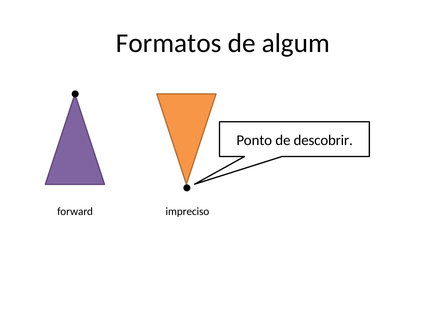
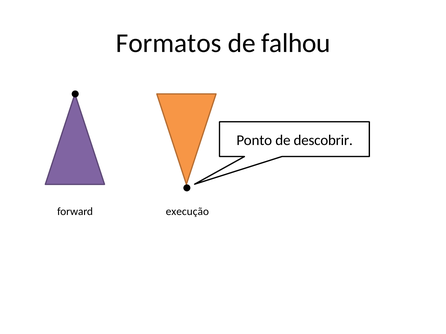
algum: algum -> falhou
impreciso: impreciso -> execução
